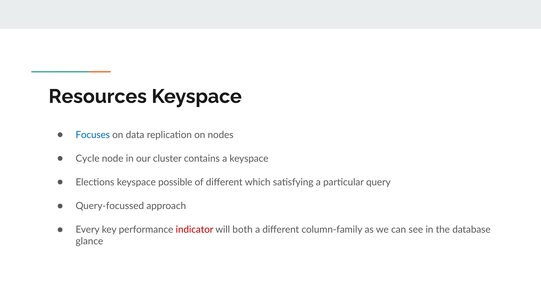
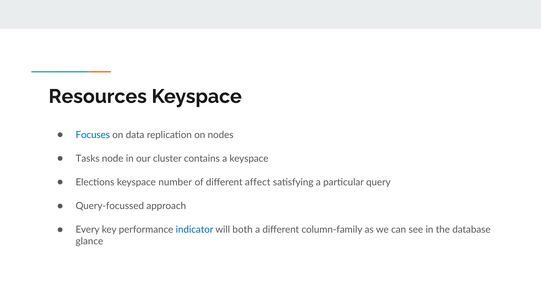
Cycle: Cycle -> Tasks
possible: possible -> number
which: which -> affect
indicator colour: red -> blue
